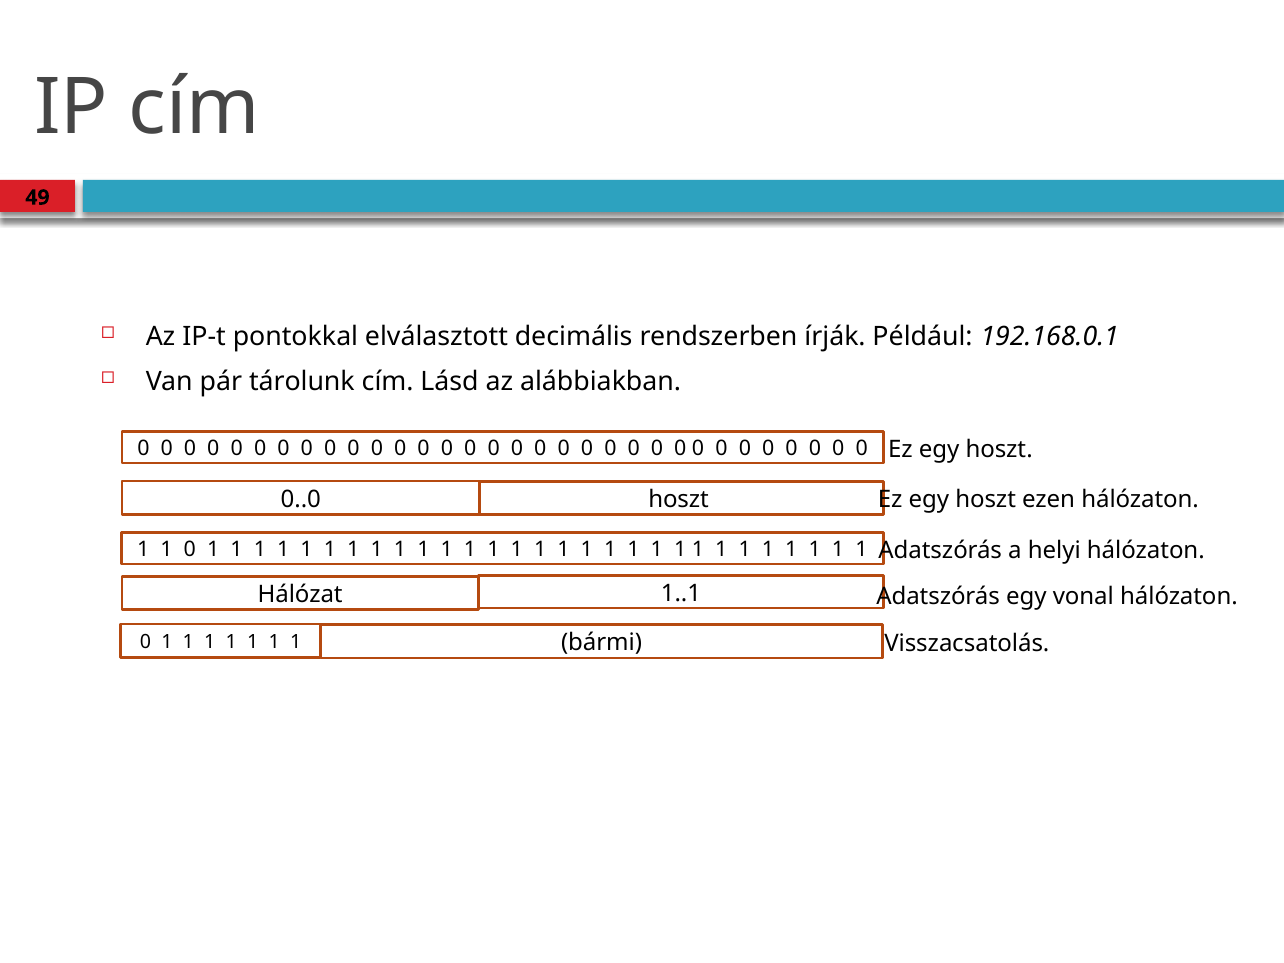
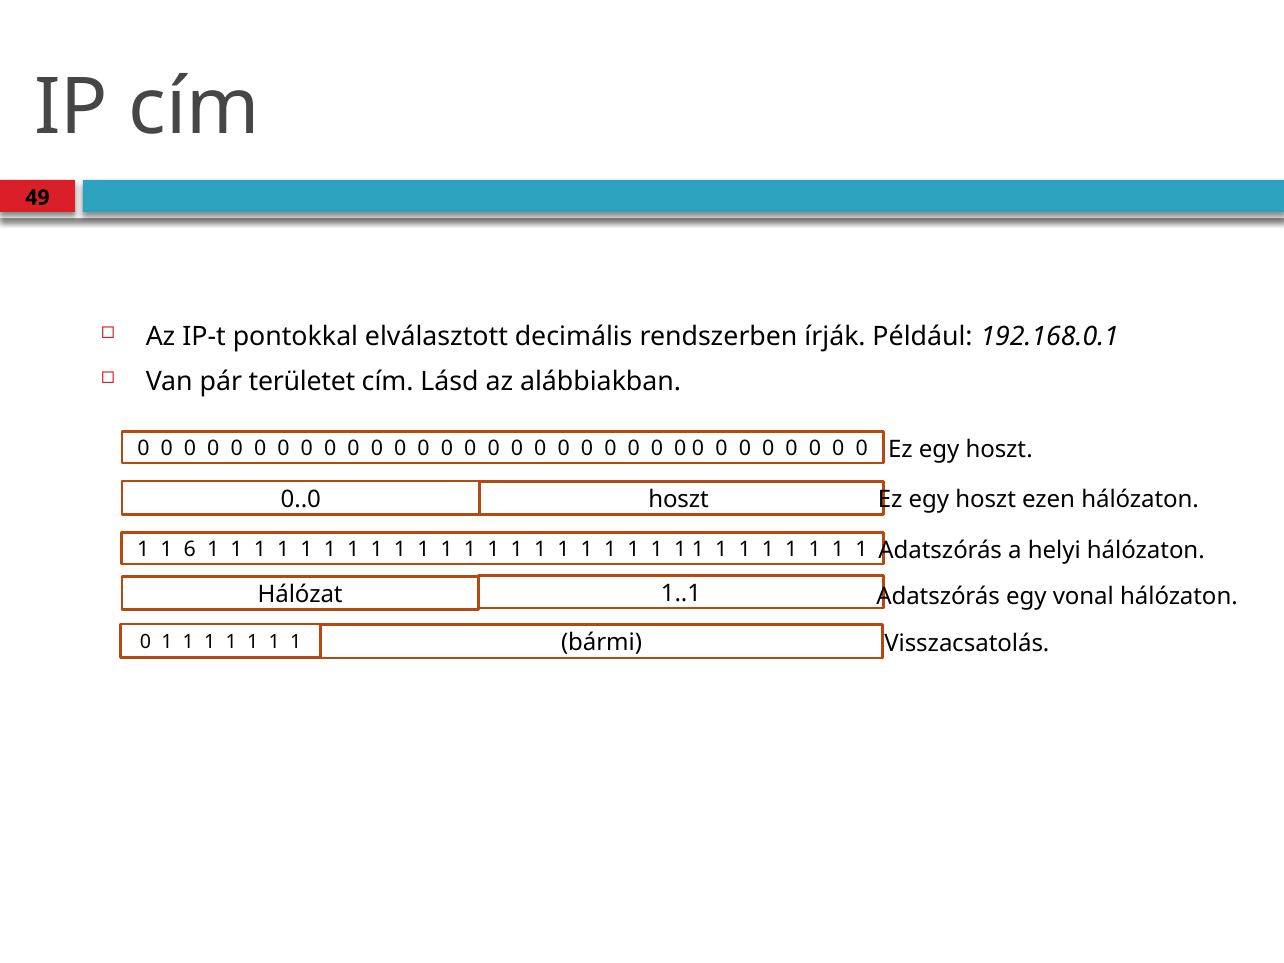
tárolunk: tárolunk -> területet
1 0: 0 -> 6
